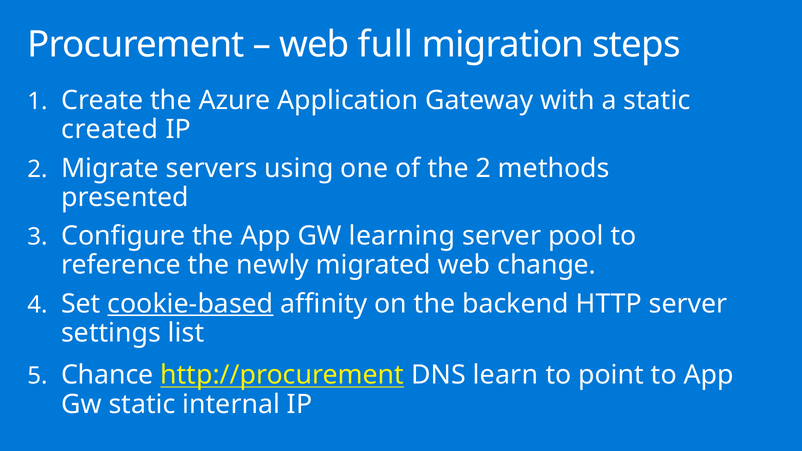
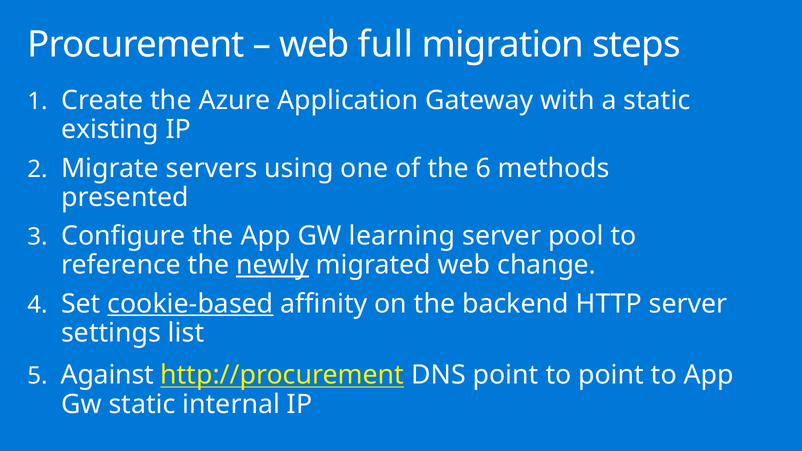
created: created -> existing
the 2: 2 -> 6
newly underline: none -> present
Chance: Chance -> Against
DNS learn: learn -> point
